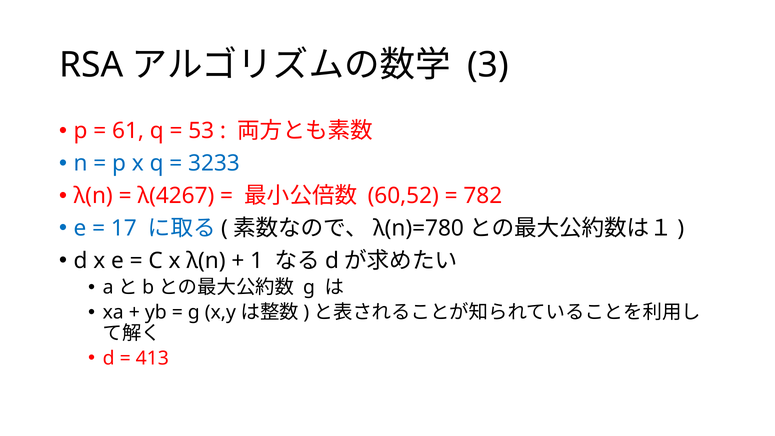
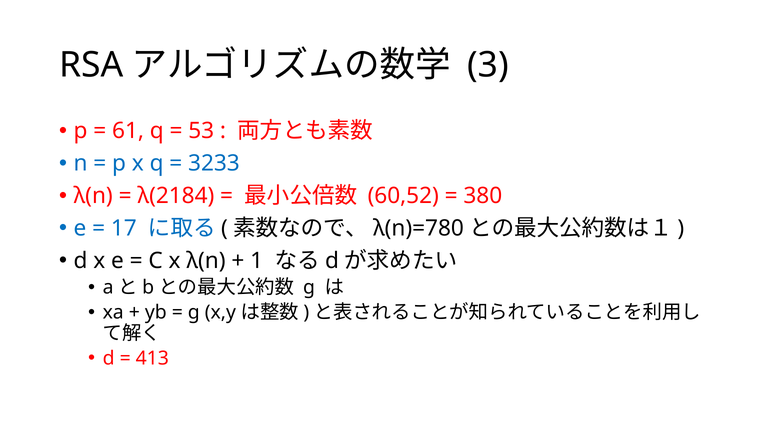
λ(4267: λ(4267 -> λ(2184
782: 782 -> 380
